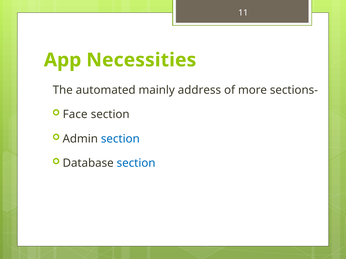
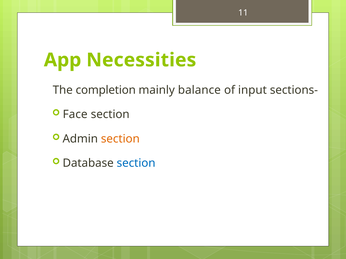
automated: automated -> completion
address: address -> balance
more: more -> input
section at (120, 139) colour: blue -> orange
